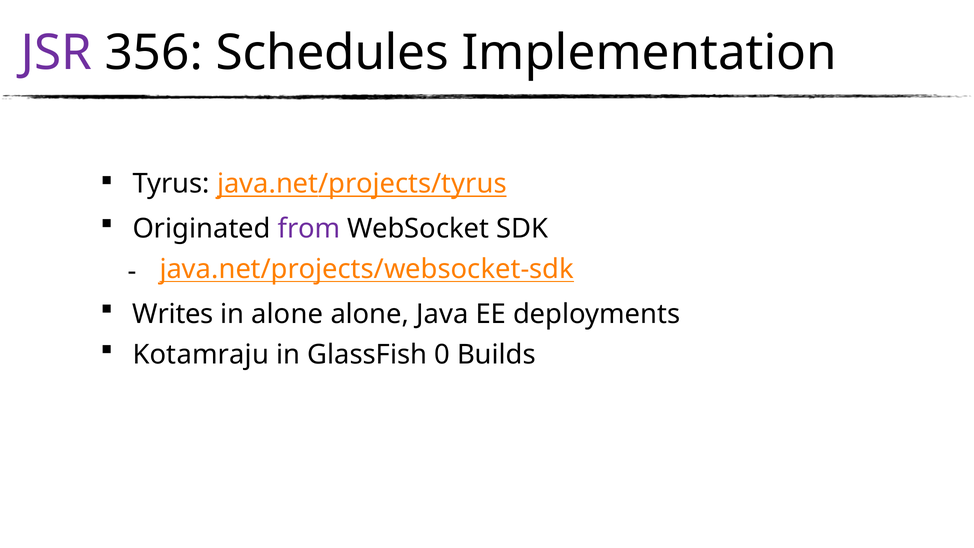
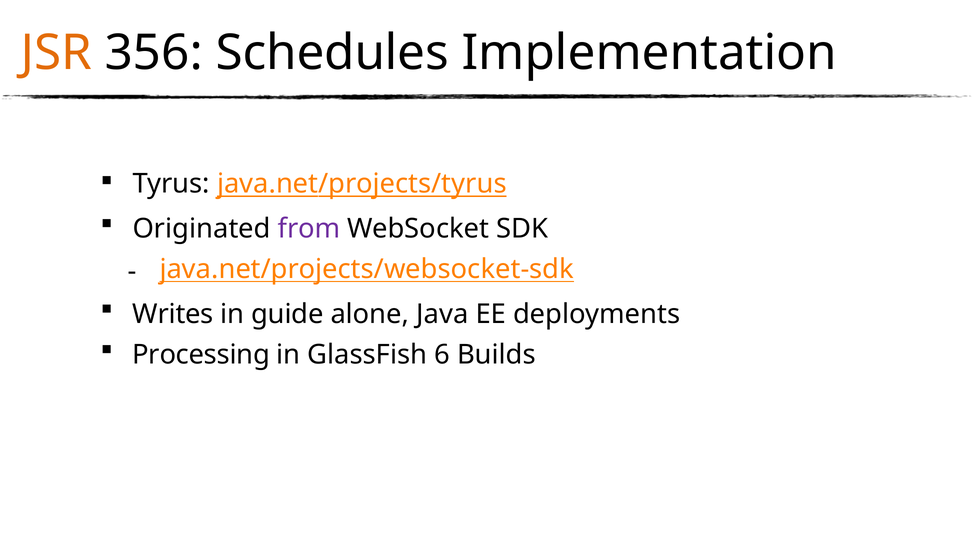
JSR colour: purple -> orange
in alone: alone -> guide
Kotamraju: Kotamraju -> Processing
0: 0 -> 6
